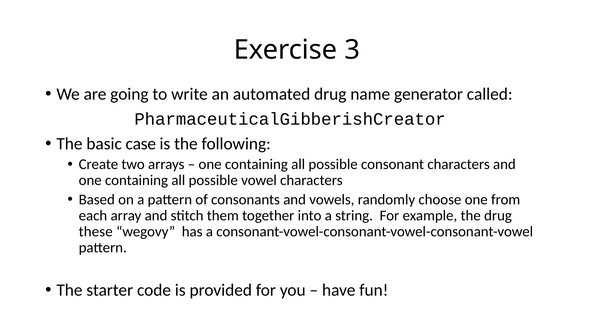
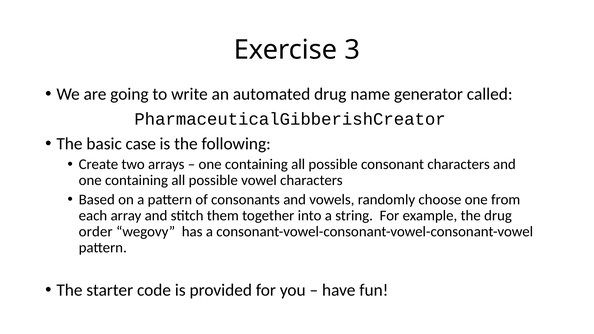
these: these -> order
